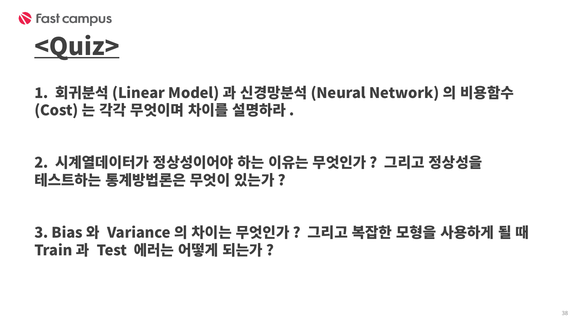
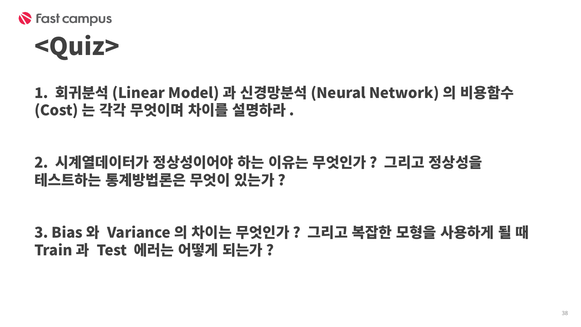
<Quiz> underline: present -> none
